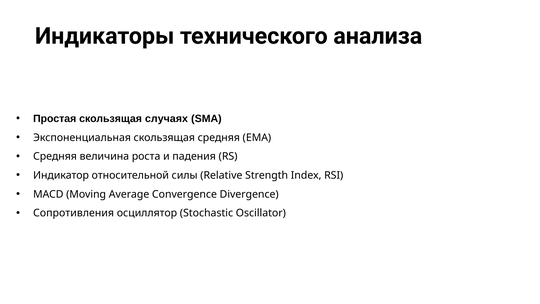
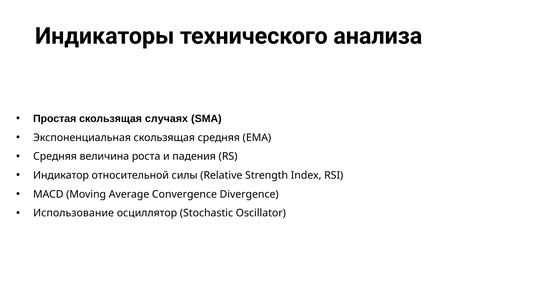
Сопротивления: Сопротивления -> Использование
